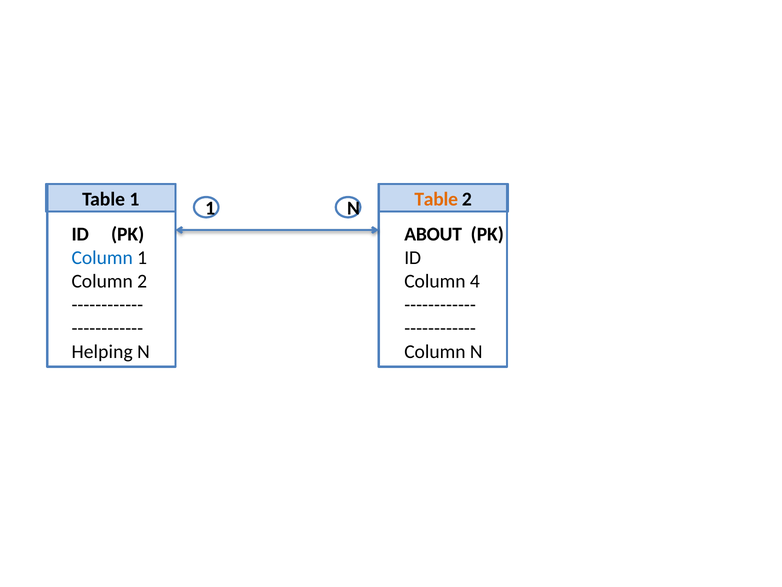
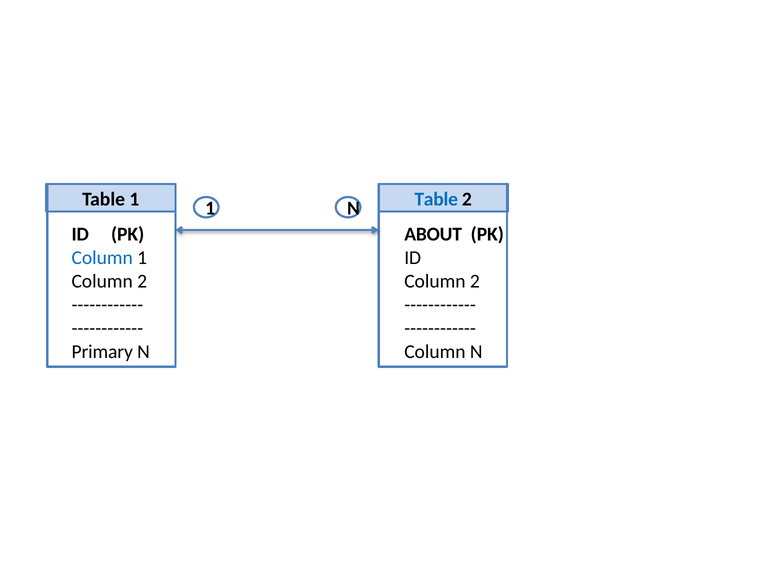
Table at (436, 199) colour: orange -> blue
4 at (475, 281): 4 -> 2
Helping: Helping -> Primary
